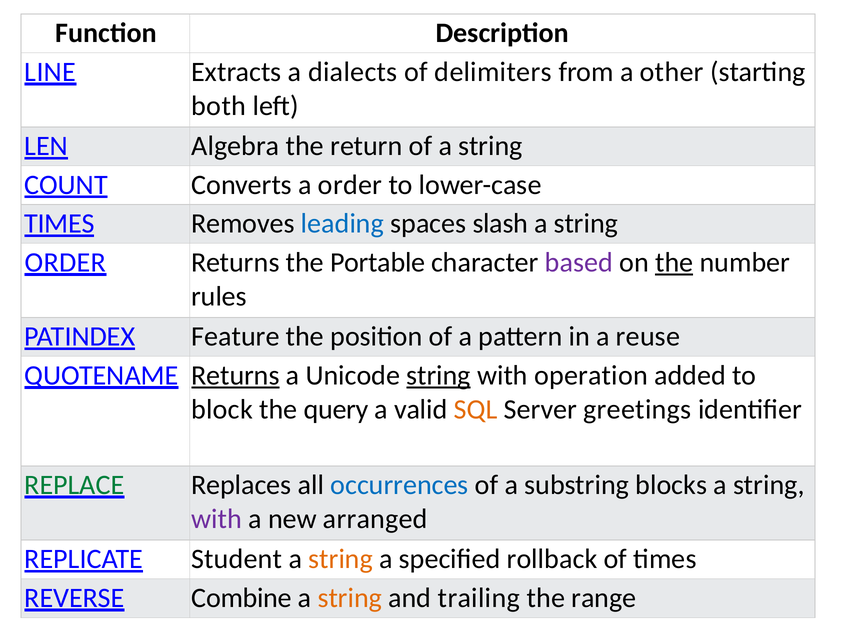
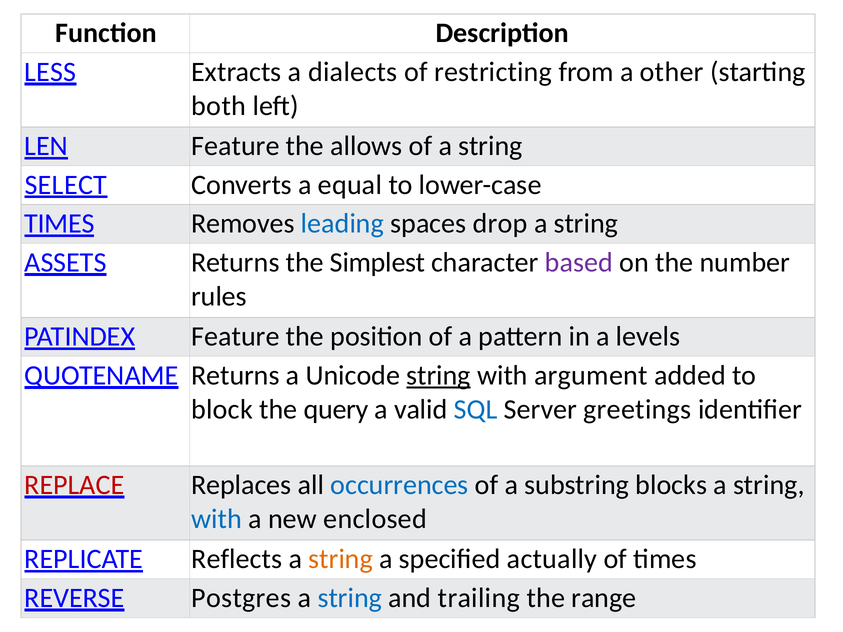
LINE: LINE -> LESS
delimiters: delimiters -> restricting
LEN Algebra: Algebra -> Feature
return: return -> allows
COUNT: COUNT -> SELECT
a order: order -> equal
slash: slash -> drop
ORDER at (65, 262): ORDER -> ASSETS
Portable: Portable -> Simplest
the at (674, 262) underline: present -> none
reuse: reuse -> levels
Returns at (235, 375) underline: present -> none
operation: operation -> argument
SQL colour: orange -> blue
REPLACE colour: green -> red
with at (217, 519) colour: purple -> blue
arranged: arranged -> enclosed
Student: Student -> Reflects
rollback: rollback -> actually
Combine: Combine -> Postgres
string at (350, 598) colour: orange -> blue
